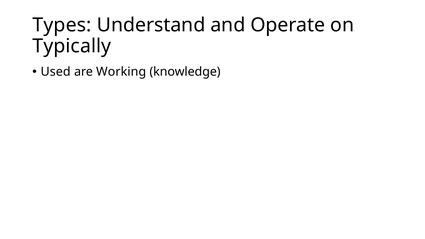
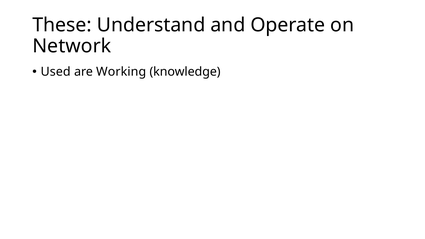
Types: Types -> These
Typically: Typically -> Network
